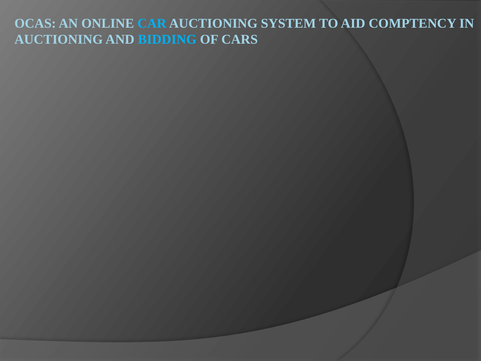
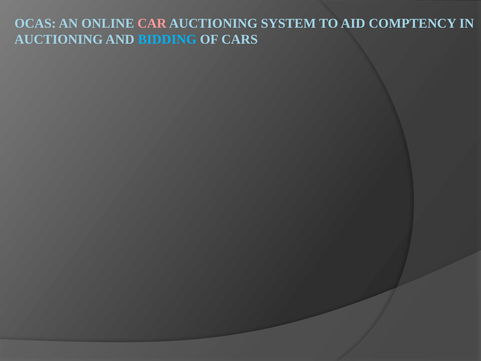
CAR colour: light blue -> pink
